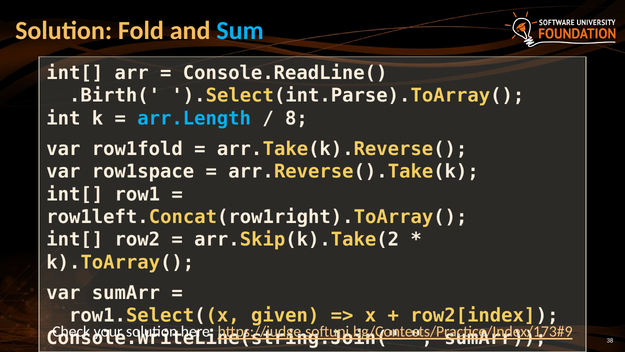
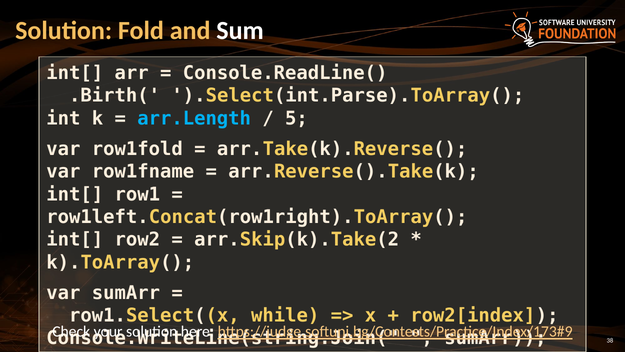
Sum colour: light blue -> white
8: 8 -> 5
row1space: row1space -> row1fname
given: given -> while
